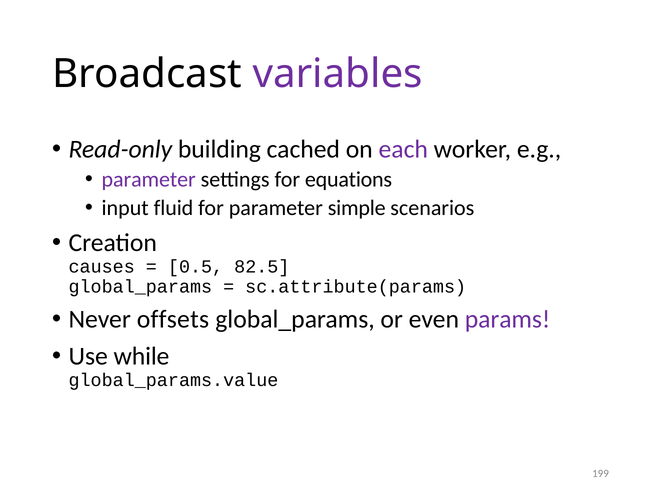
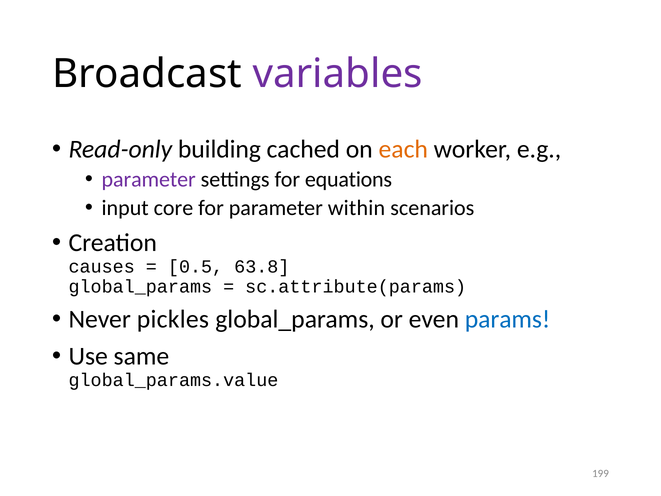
each colour: purple -> orange
fluid: fluid -> core
simple: simple -> within
82.5: 82.5 -> 63.8
offsets: offsets -> pickles
params colour: purple -> blue
while: while -> same
